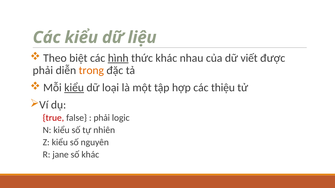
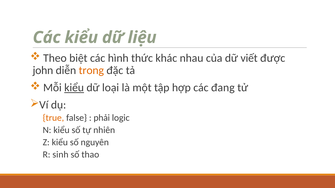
hình underline: present -> none
phải at (43, 71): phải -> john
thiệu: thiệu -> đang
true colour: red -> orange
jane: jane -> sinh
số khác: khác -> thao
